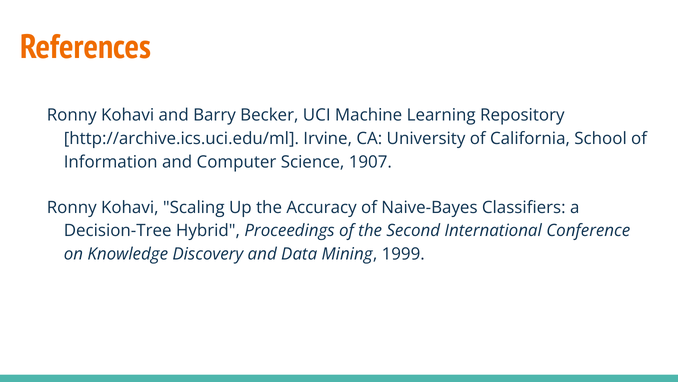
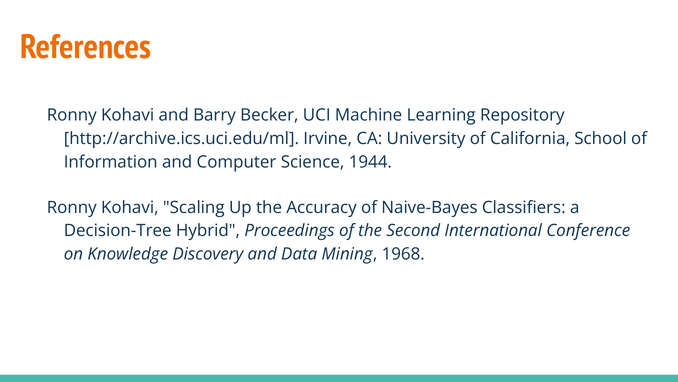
1907: 1907 -> 1944
1999: 1999 -> 1968
